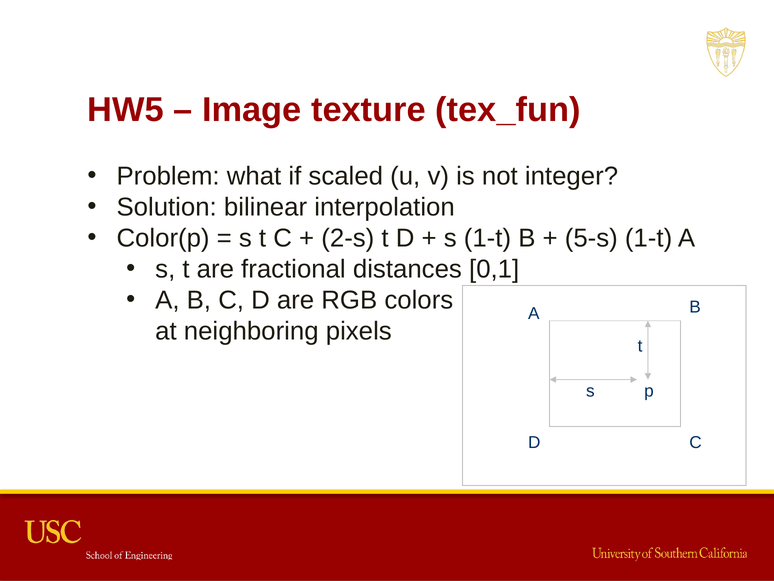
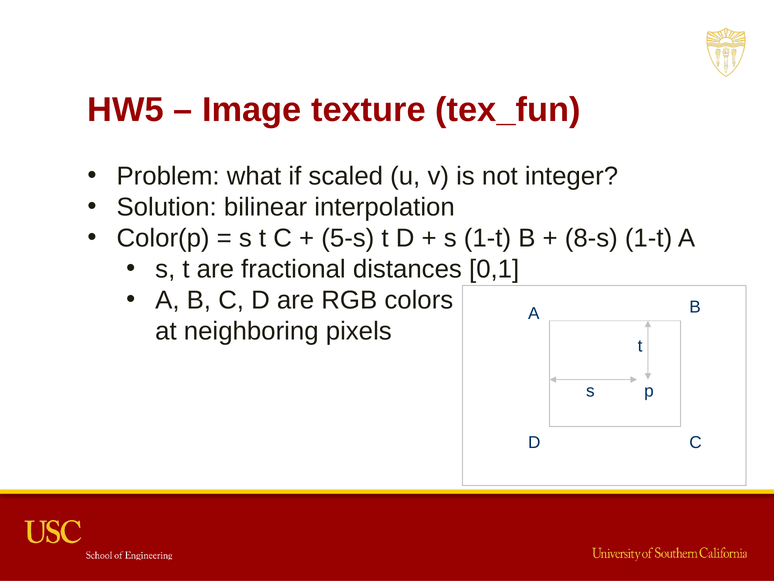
2-s: 2-s -> 5-s
5-s: 5-s -> 8-s
